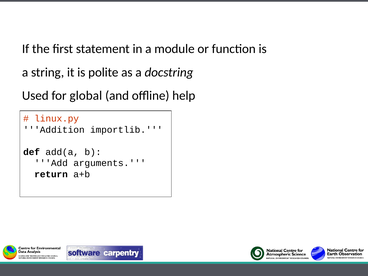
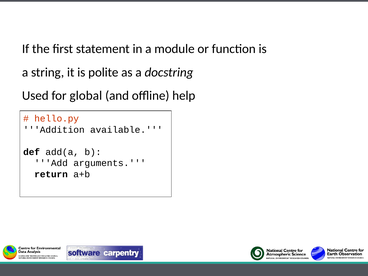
linux.py: linux.py -> hello.py
importlib: importlib -> available
